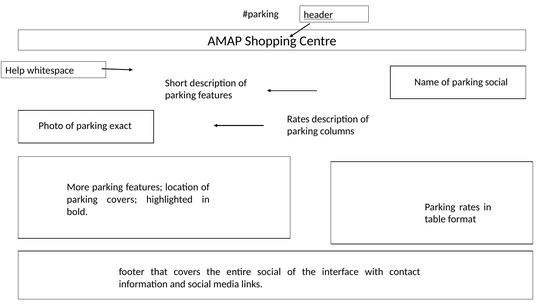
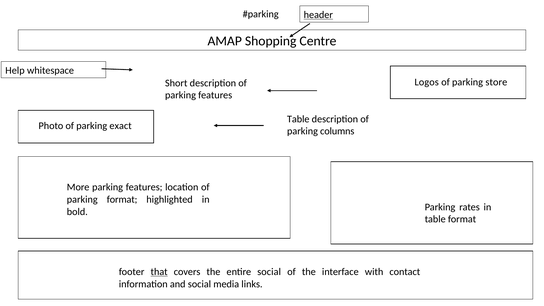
Name: Name -> Logos
parking social: social -> store
Rates at (298, 119): Rates -> Table
parking covers: covers -> format
that underline: none -> present
